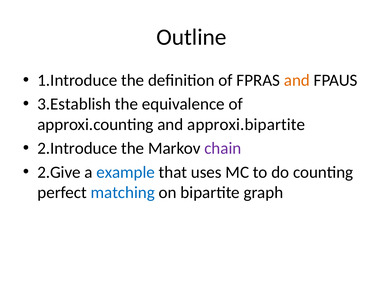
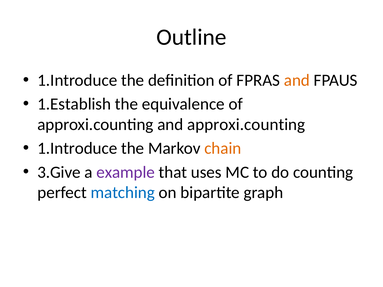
3.Establish: 3.Establish -> 1.Establish
and approxi.bipartite: approxi.bipartite -> approxi.counting
2.Introduce at (77, 148): 2.Introduce -> 1.Introduce
chain colour: purple -> orange
2.Give: 2.Give -> 3.Give
example colour: blue -> purple
